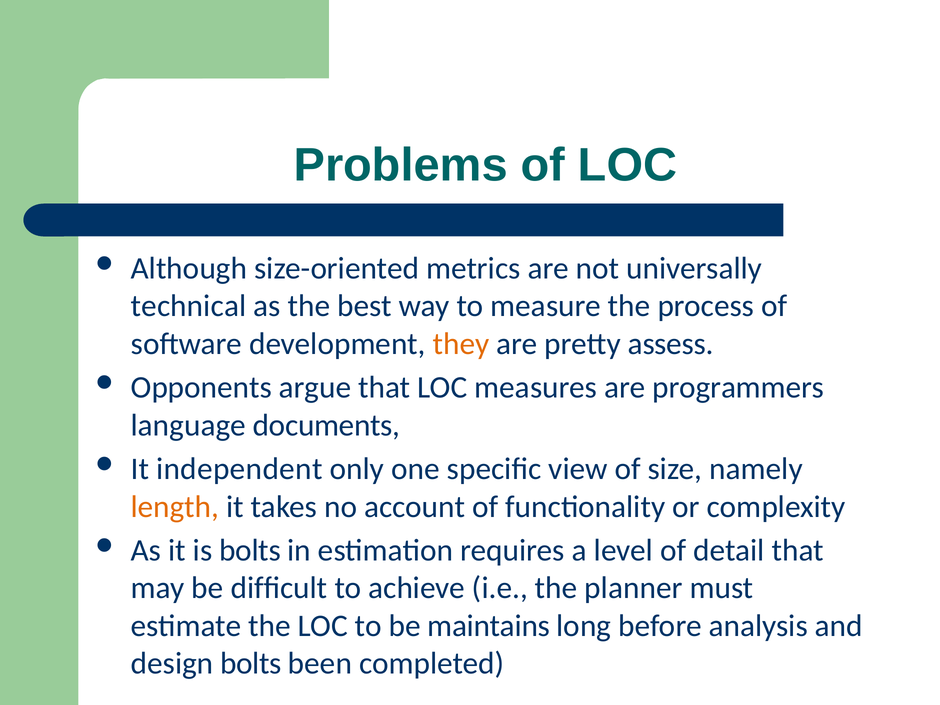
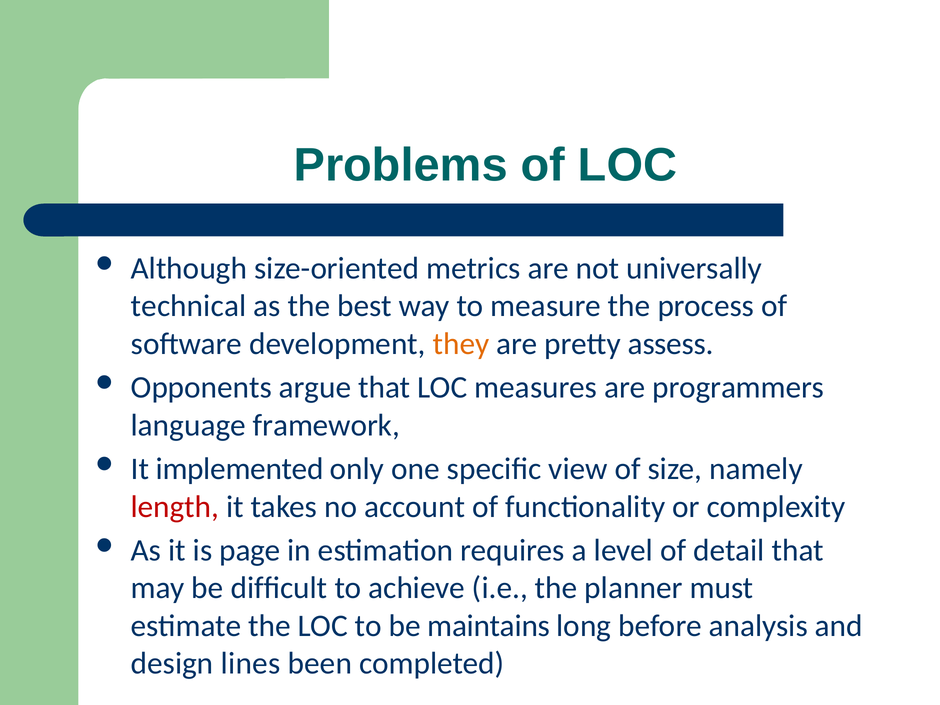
documents: documents -> framework
independent: independent -> implemented
length colour: orange -> red
is bolts: bolts -> page
design bolts: bolts -> lines
